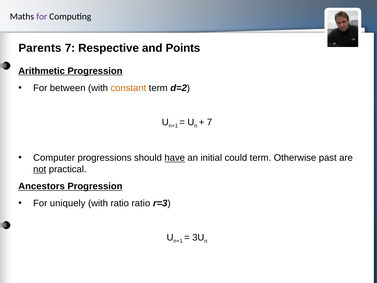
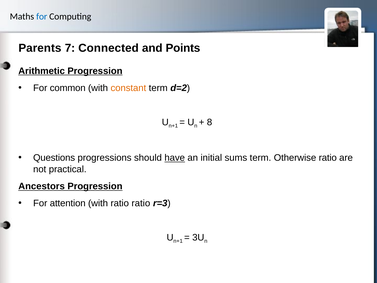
for at (42, 16) colour: purple -> blue
Respective: Respective -> Connected
between: between -> common
7 at (210, 122): 7 -> 8
Computer: Computer -> Questions
could: could -> sums
Otherwise past: past -> ratio
not underline: present -> none
uniquely: uniquely -> attention
